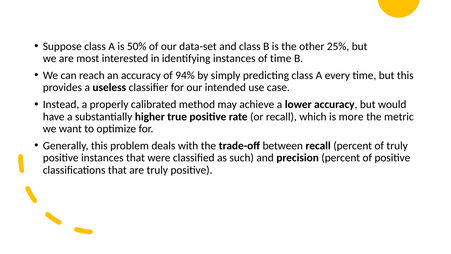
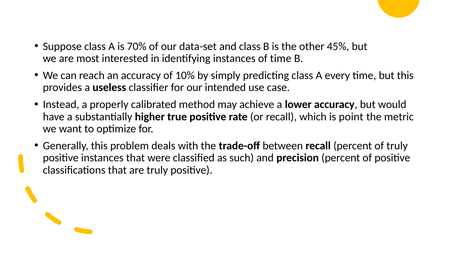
50%: 50% -> 70%
25%: 25% -> 45%
94%: 94% -> 10%
more: more -> point
